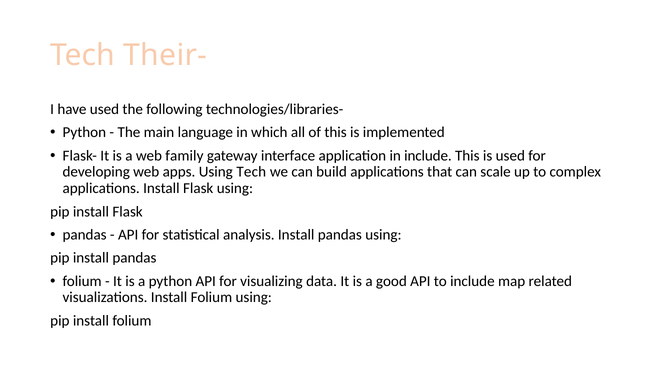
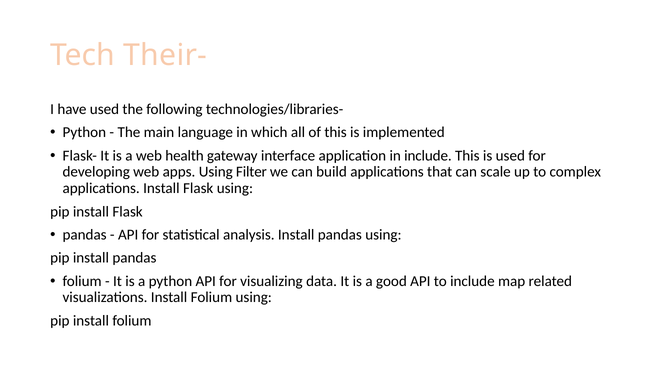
family: family -> health
Using Tech: Tech -> Filter
